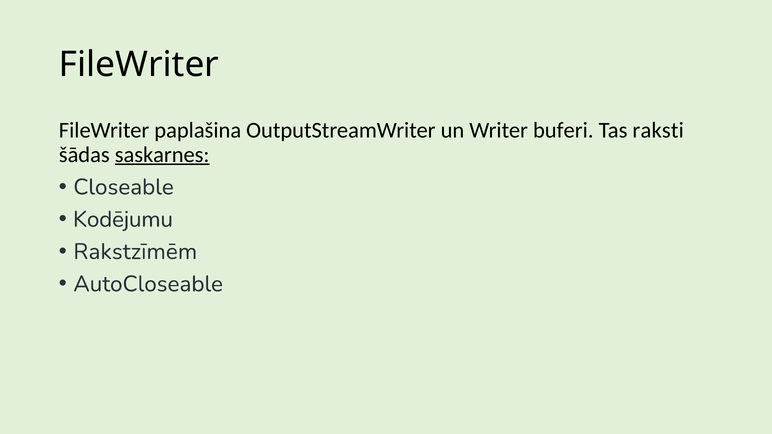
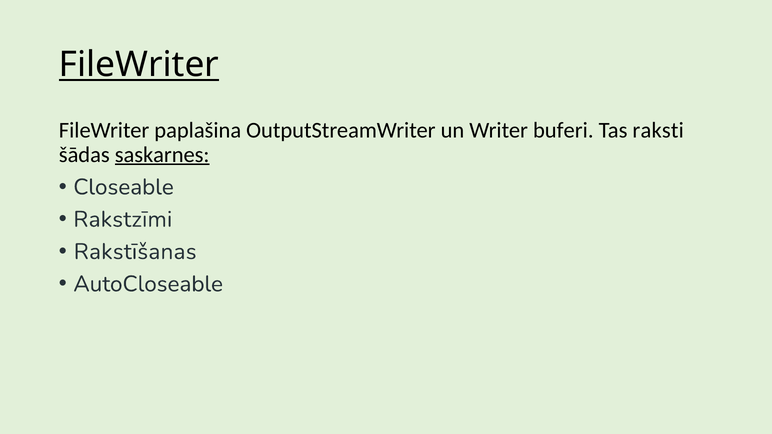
FileWriter at (139, 65) underline: none -> present
Kodējumu: Kodējumu -> Rakstzīmi
Rakstzīmēm: Rakstzīmēm -> Rakstīšanas
